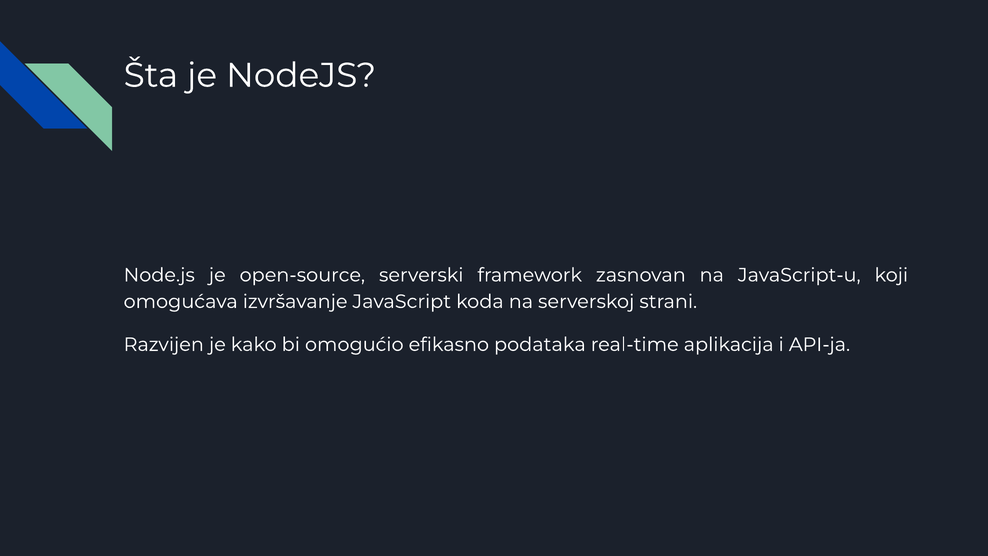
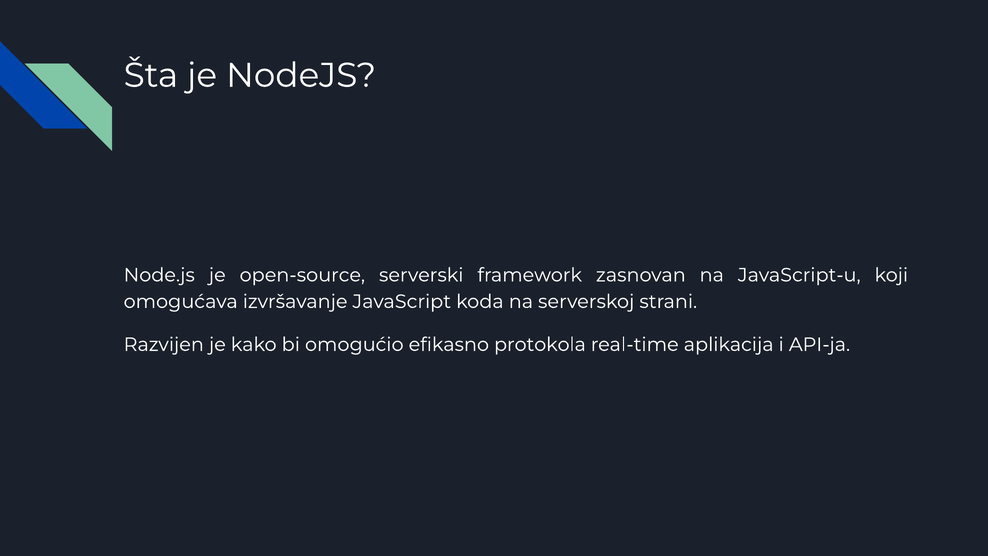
podataka: podataka -> protokola
